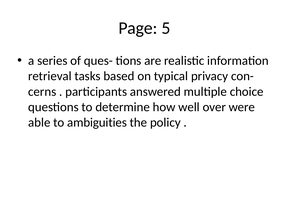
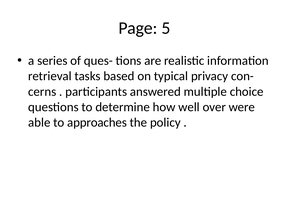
ambiguities: ambiguities -> approaches
